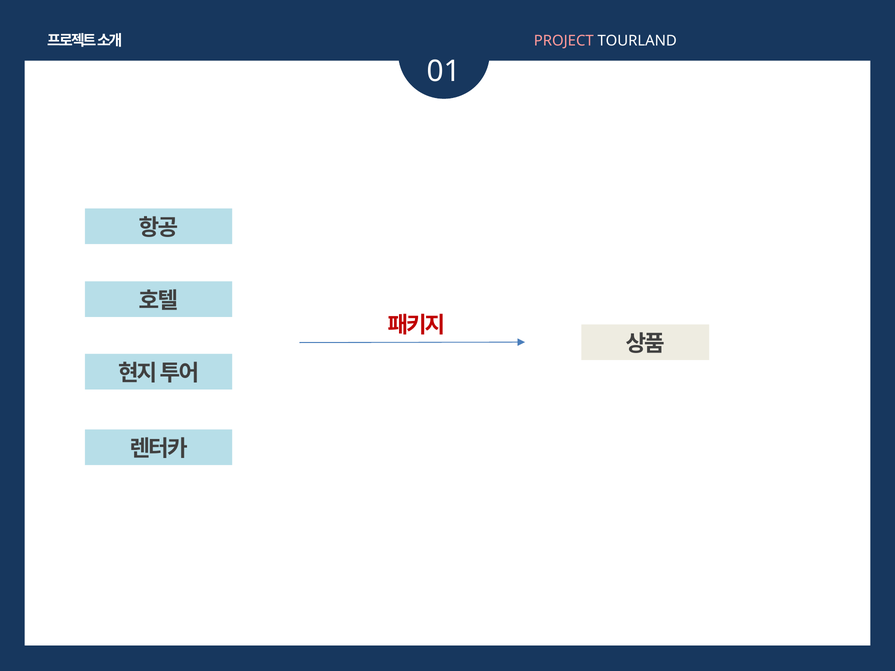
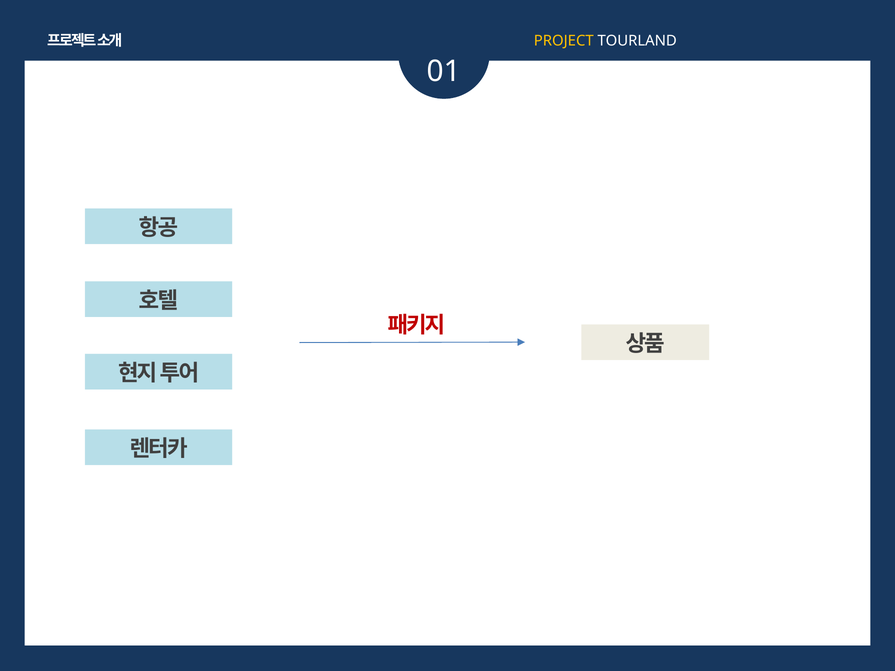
PROJECT colour: pink -> yellow
